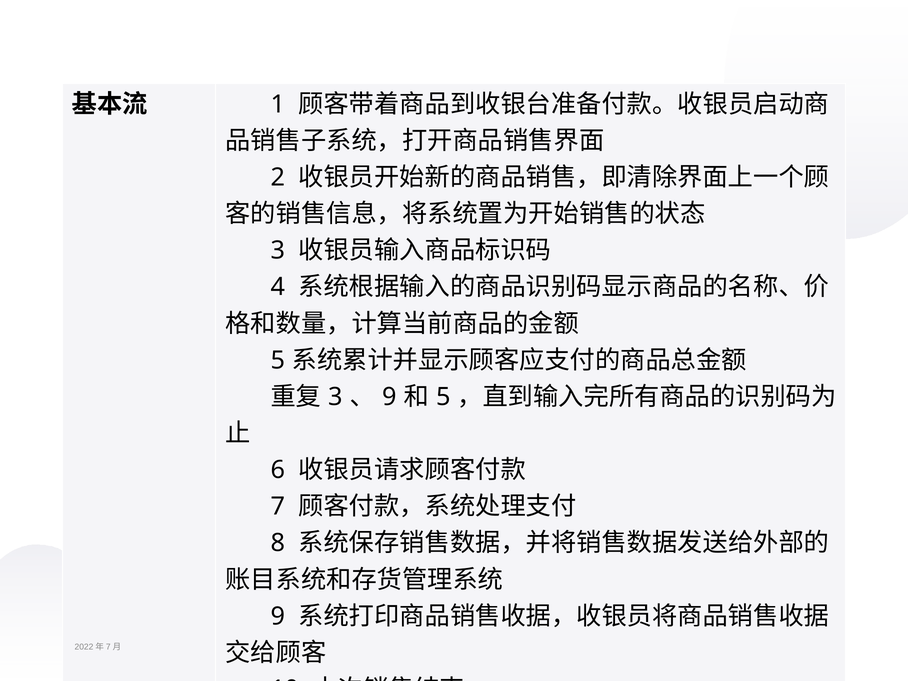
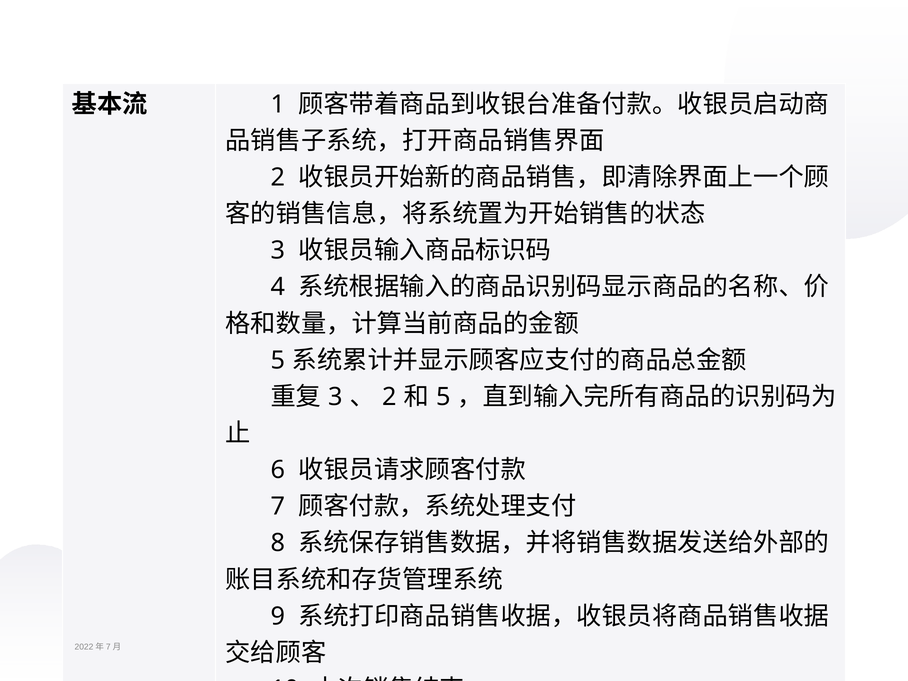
9 at (390, 397): 9 -> 2
